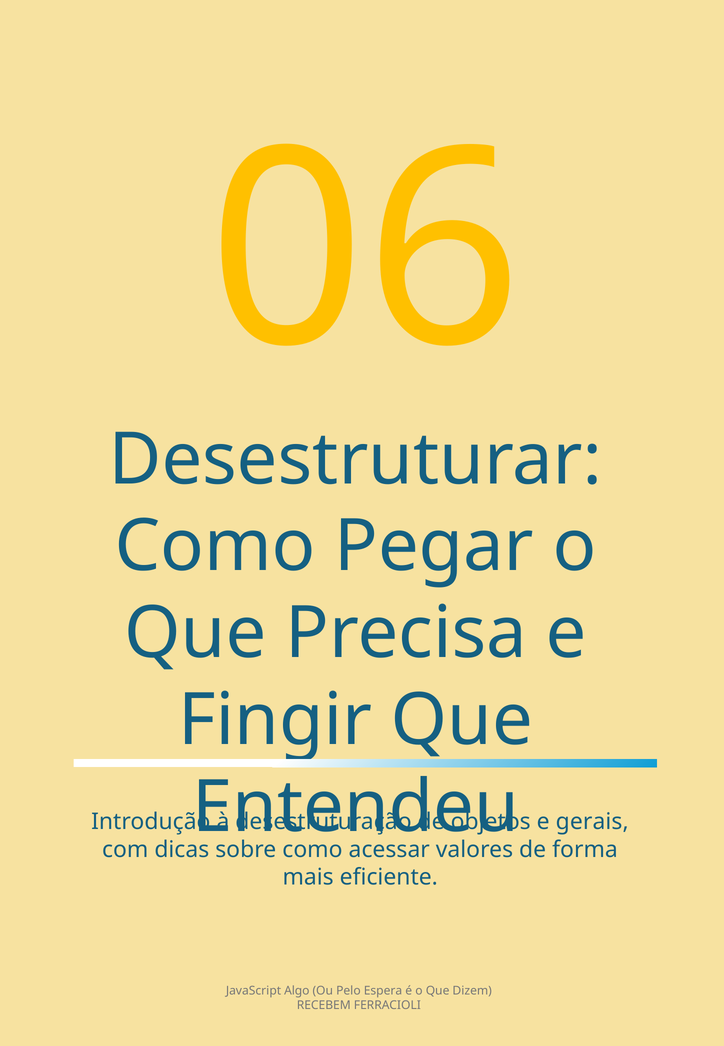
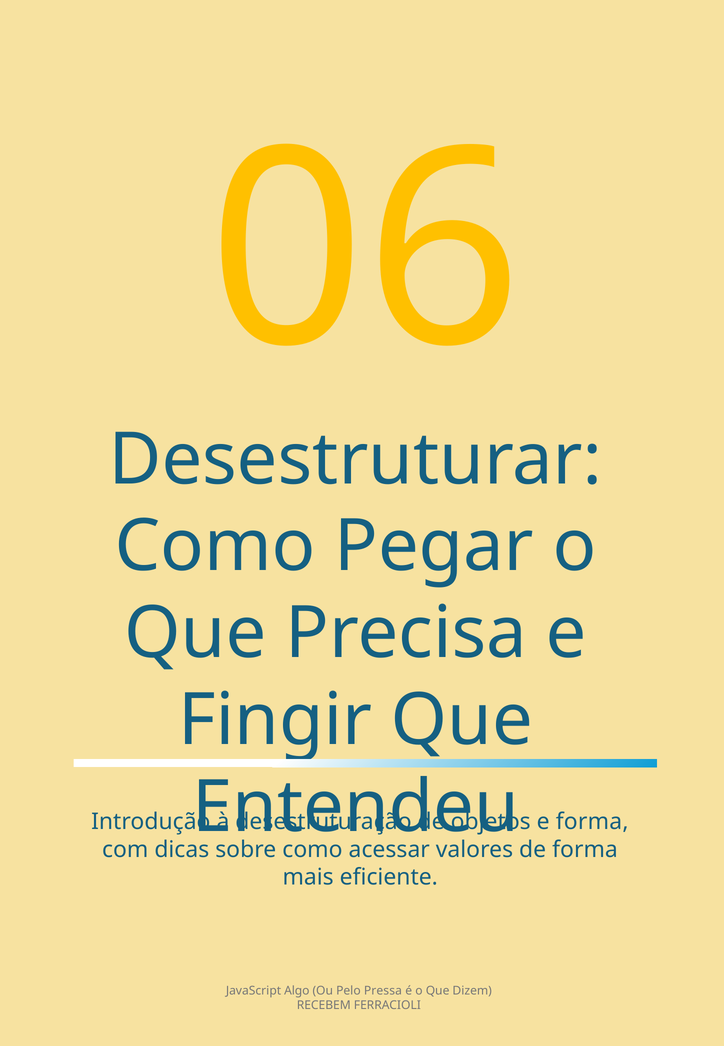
e gerais: gerais -> forma
Espera: Espera -> Pressa
